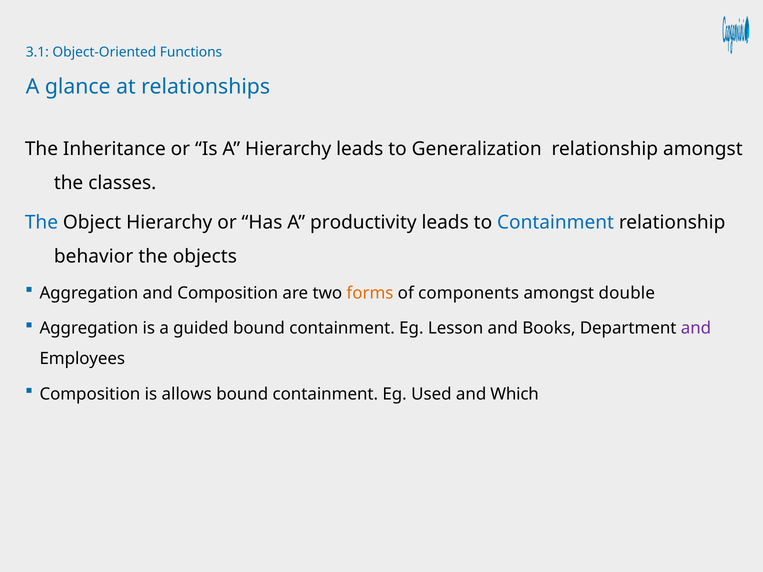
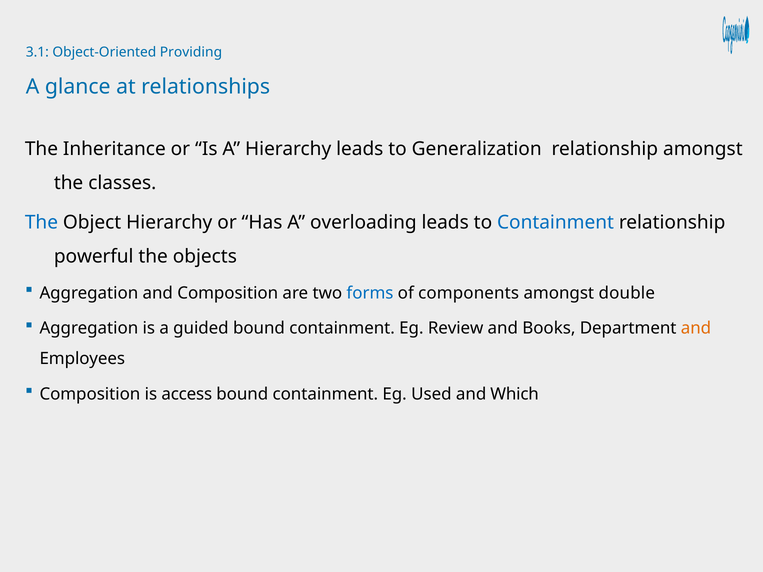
Functions: Functions -> Providing
productivity: productivity -> overloading
behavior: behavior -> powerful
forms colour: orange -> blue
Lesson: Lesson -> Review
and at (696, 328) colour: purple -> orange
allows: allows -> access
